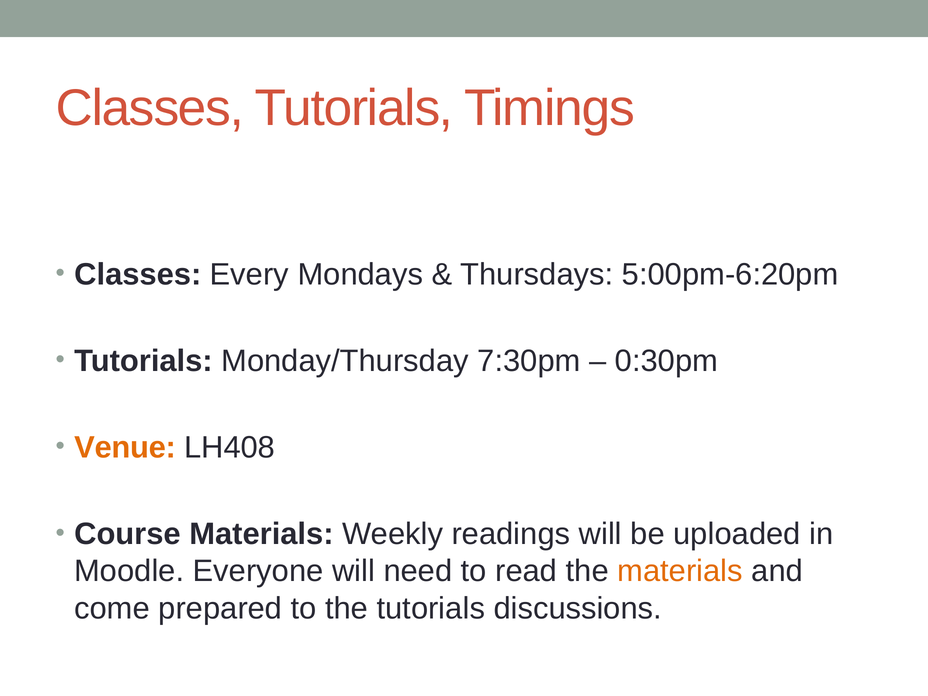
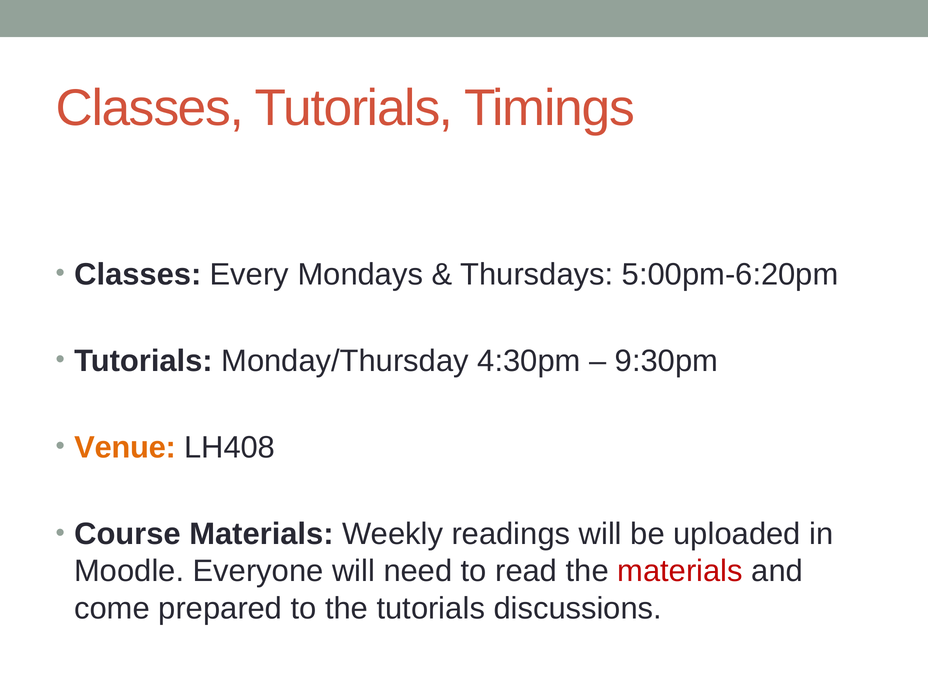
7:30pm: 7:30pm -> 4:30pm
0:30pm: 0:30pm -> 9:30pm
materials at (680, 571) colour: orange -> red
